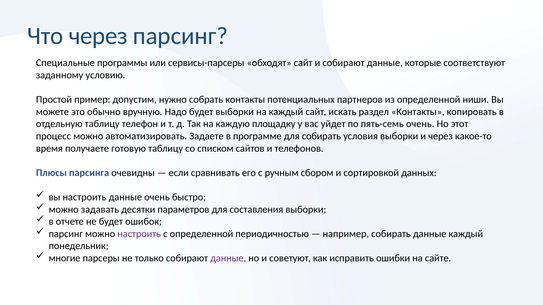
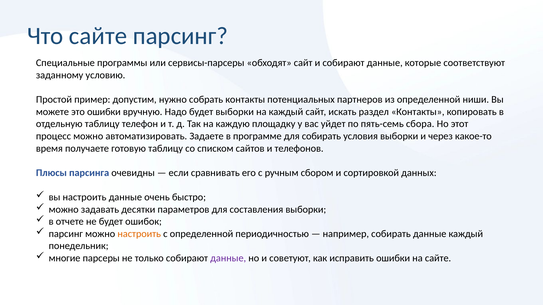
Что через: через -> сайте
это обычно: обычно -> ошибки
пять-семь очень: очень -> сбора
настроить at (139, 234) colour: purple -> orange
